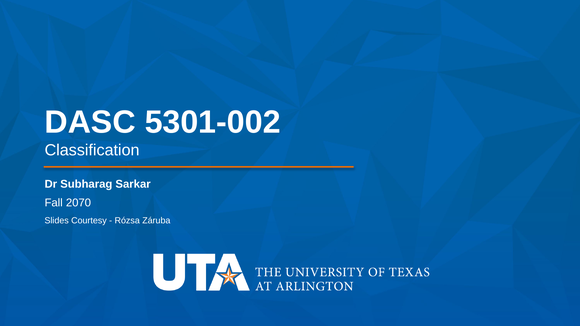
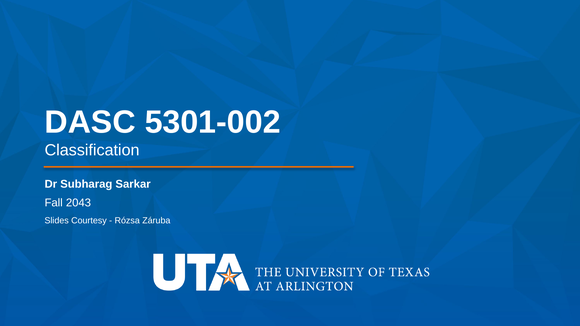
2070: 2070 -> 2043
